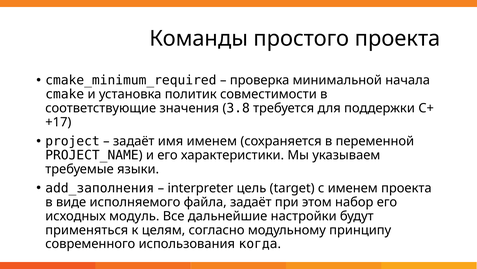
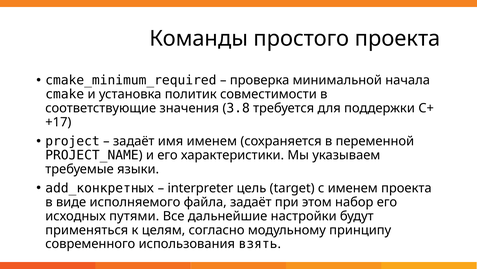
add_заполнения: add_заполнения -> add_конкретных
модуль: модуль -> путями
когда: когда -> взять
